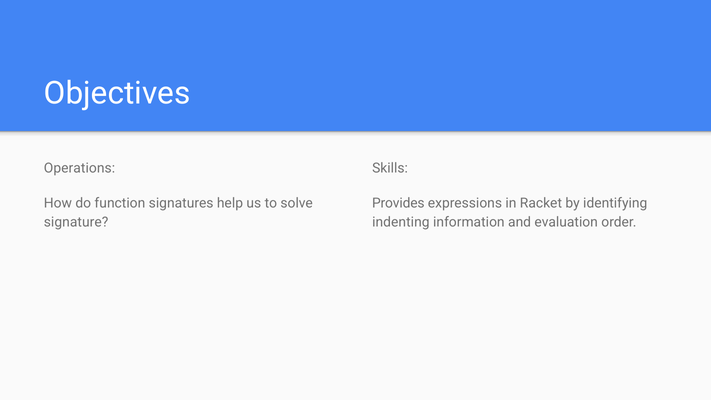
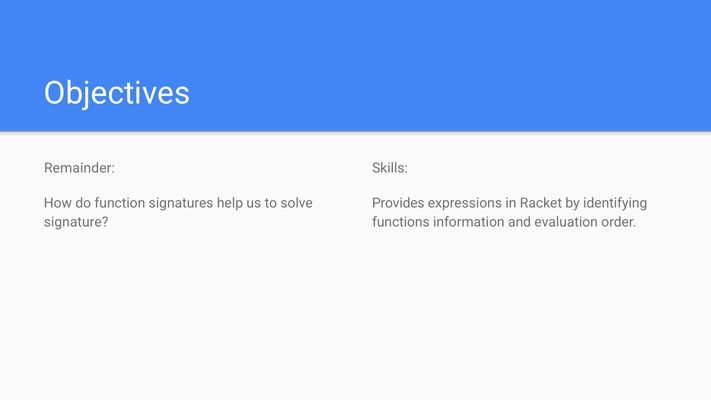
Operations: Operations -> Remainder
indenting: indenting -> functions
